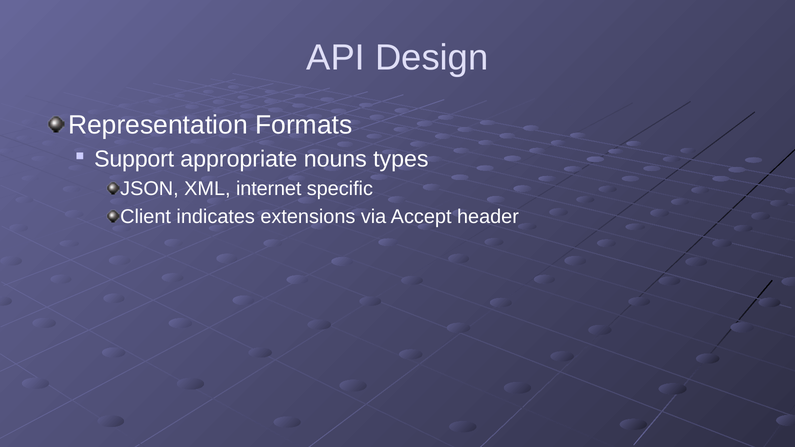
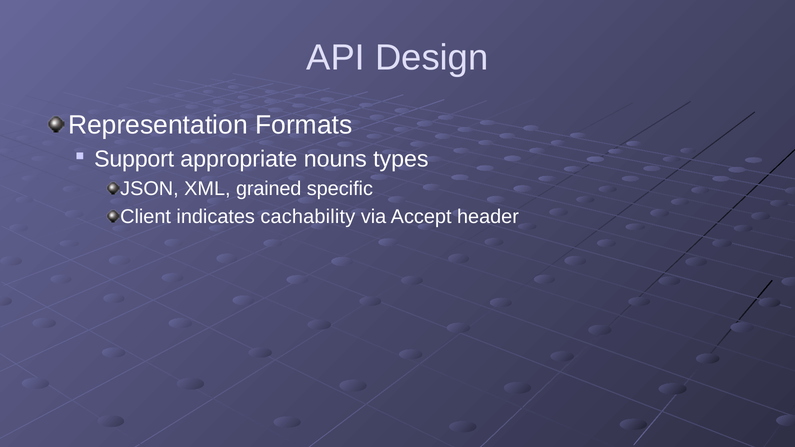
internet: internet -> grained
extensions: extensions -> cachability
